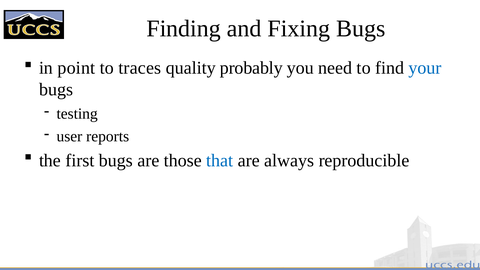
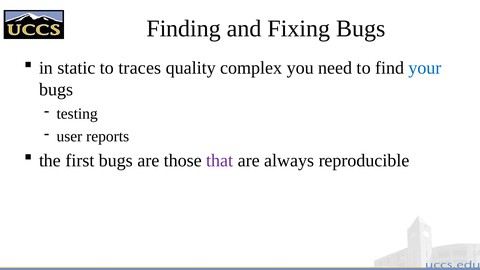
point: point -> static
probably: probably -> complex
that colour: blue -> purple
